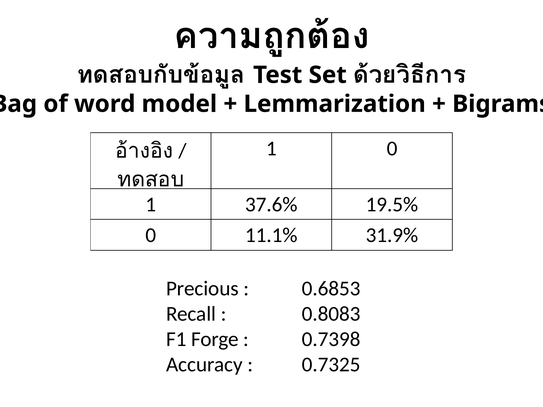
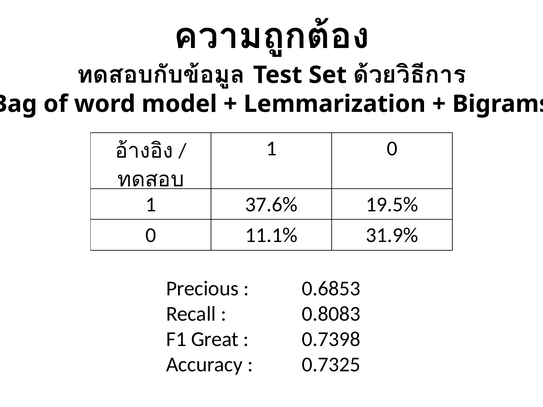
Forge: Forge -> Great
